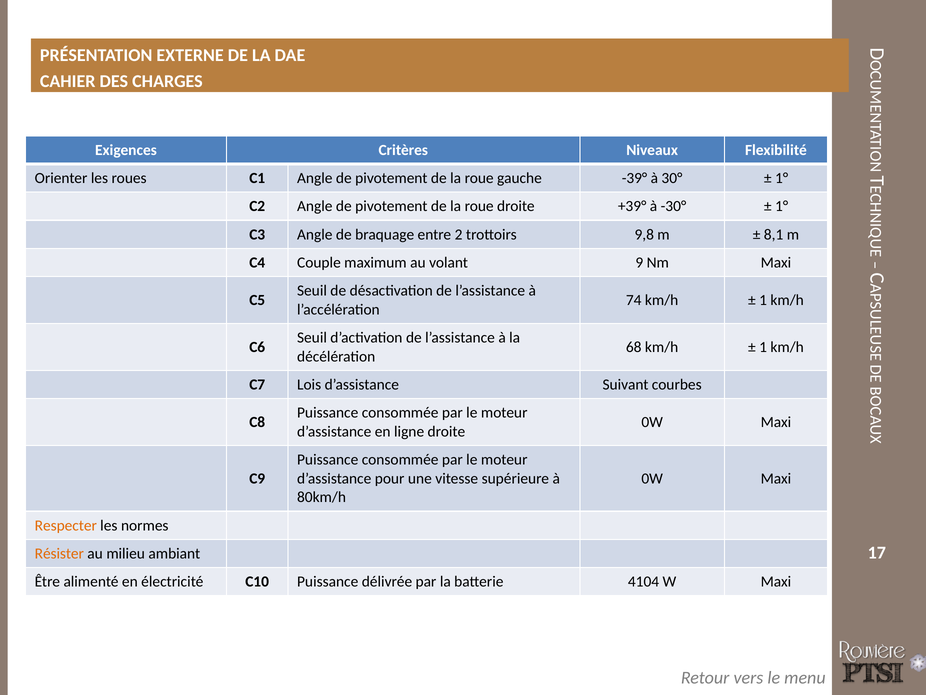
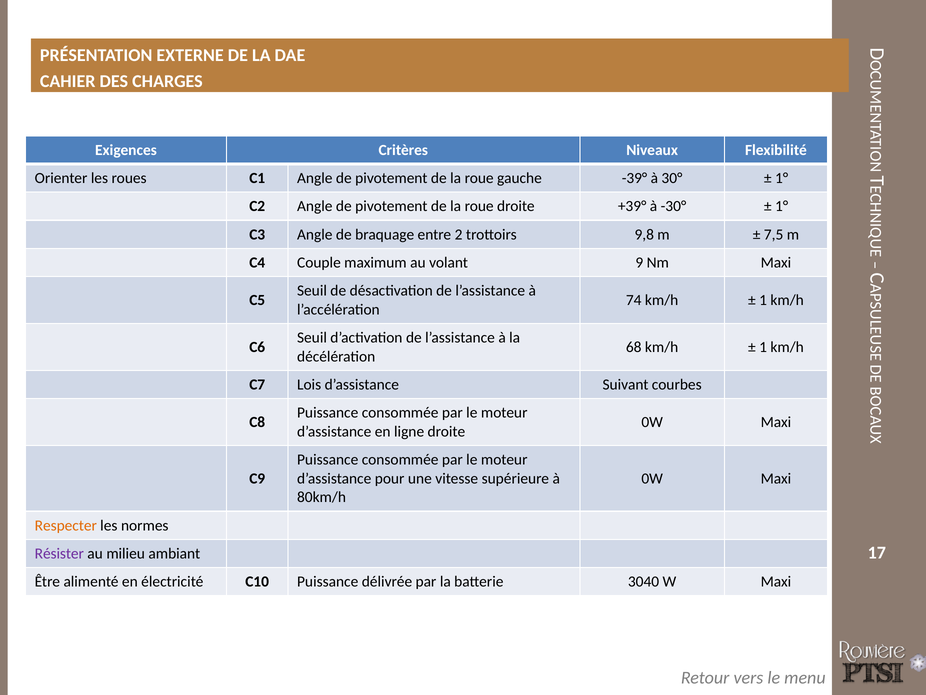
8,1: 8,1 -> 7,5
Résister colour: orange -> purple
4104: 4104 -> 3040
